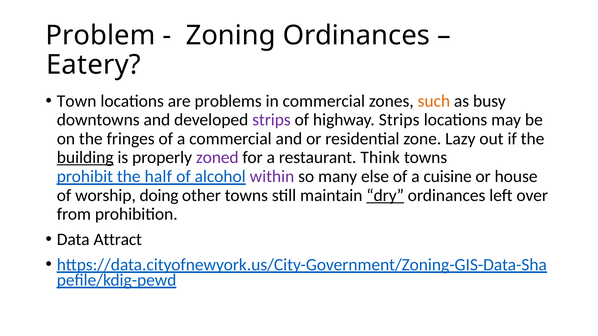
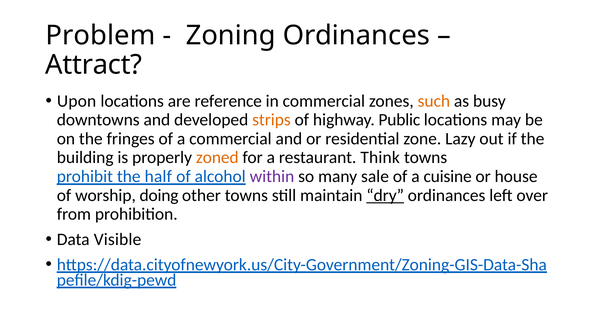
Eatery: Eatery -> Attract
Town: Town -> Upon
problems: problems -> reference
strips at (271, 120) colour: purple -> orange
highway Strips: Strips -> Public
building underline: present -> none
zoned colour: purple -> orange
else: else -> sale
Attract: Attract -> Visible
